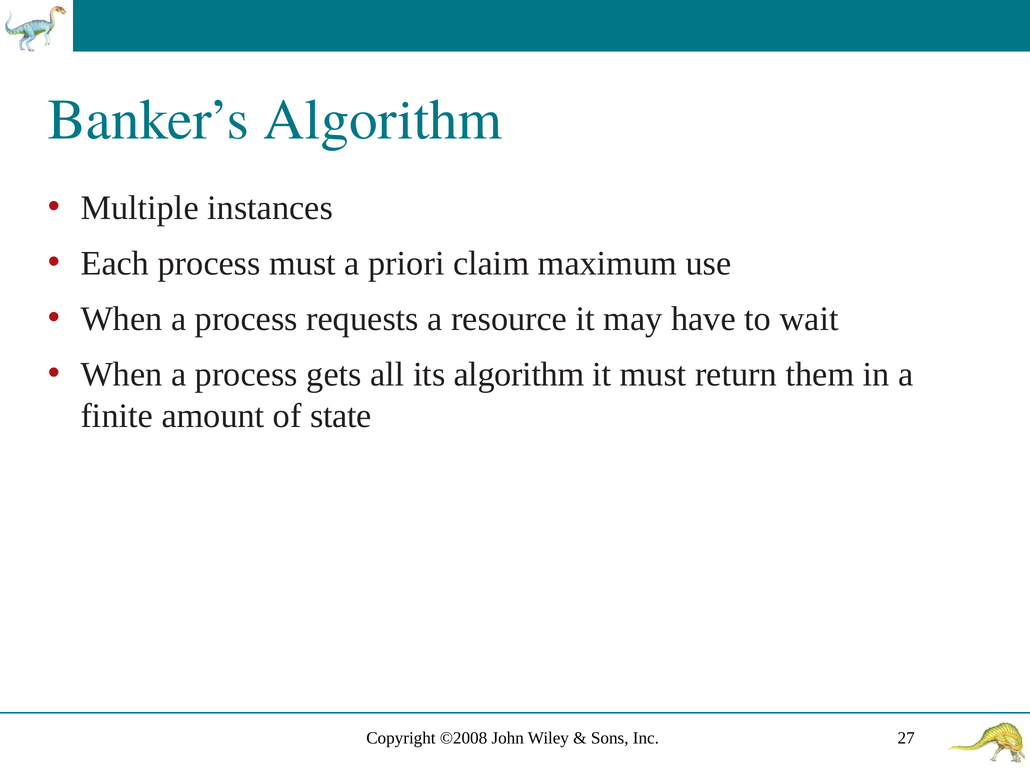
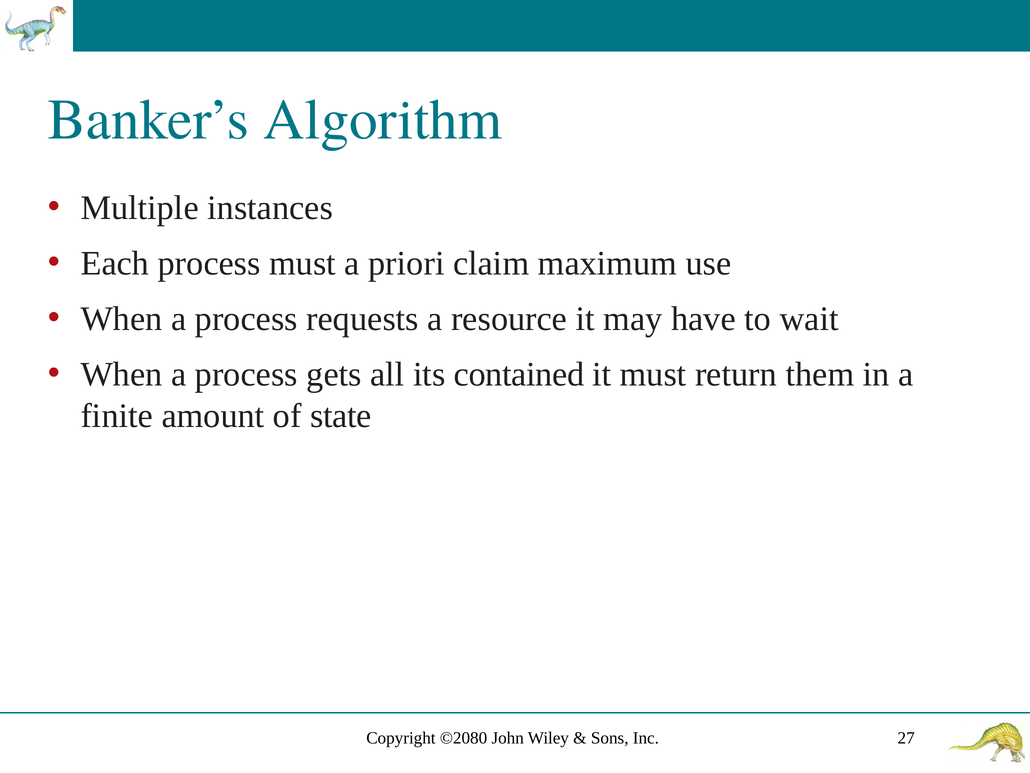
its algorithm: algorithm -> contained
©2008: ©2008 -> ©2080
